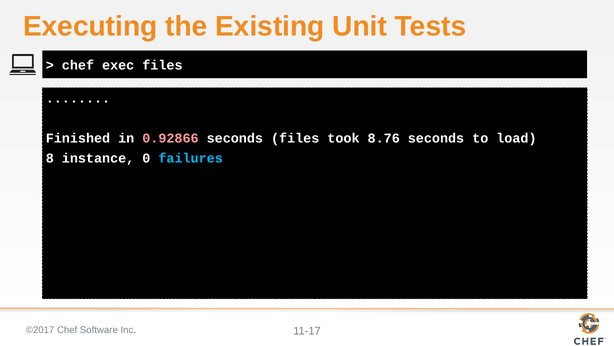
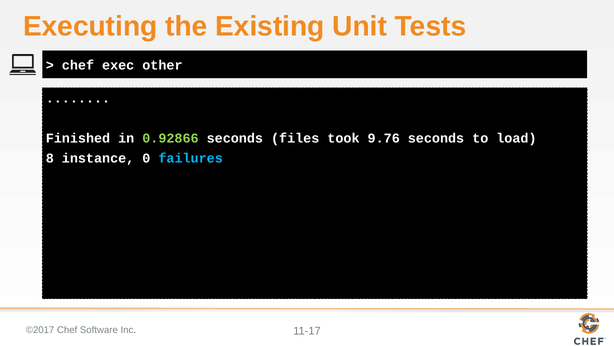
exec files: files -> other
0.92866 colour: pink -> light green
8.76: 8.76 -> 9.76
